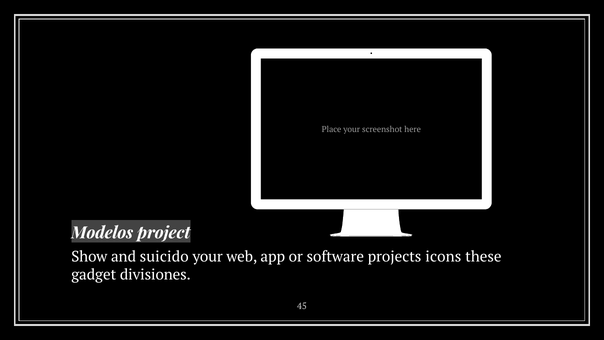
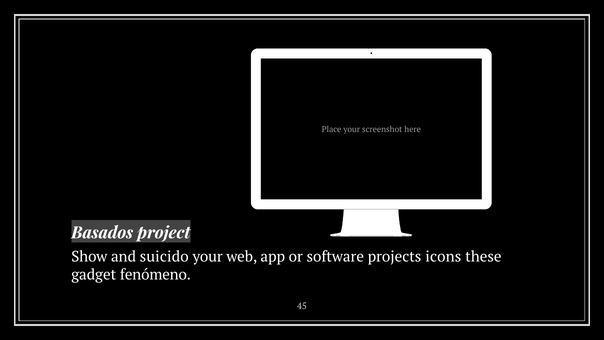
Modelos: Modelos -> Basados
divisiones: divisiones -> fenómeno
